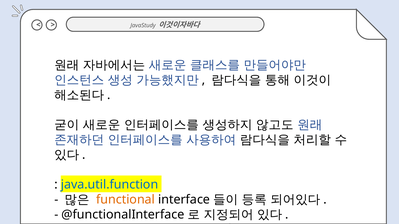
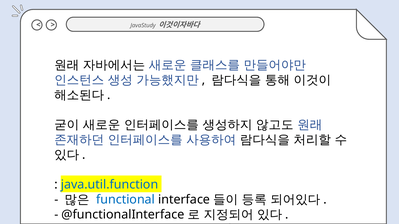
functional colour: orange -> blue
